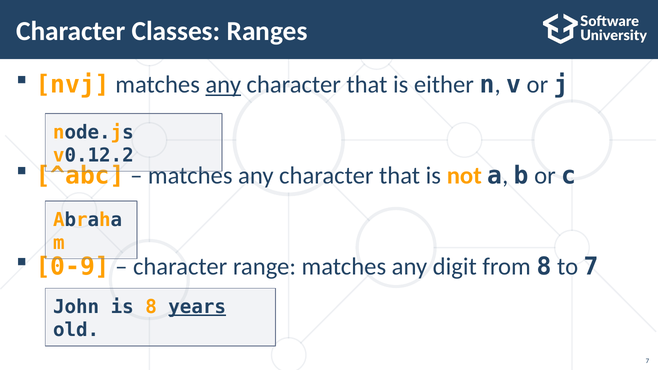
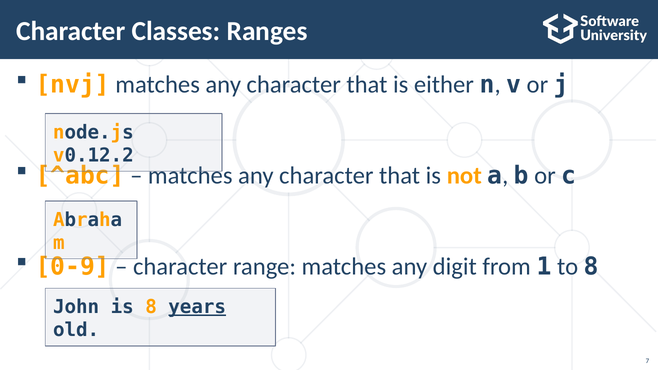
any at (223, 85) underline: present -> none
from 8: 8 -> 1
to 7: 7 -> 8
